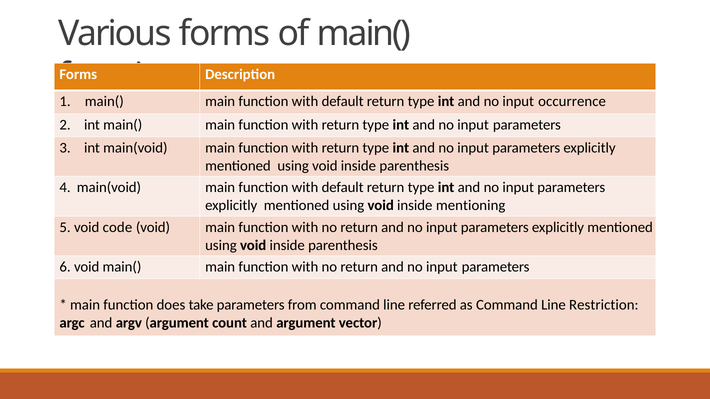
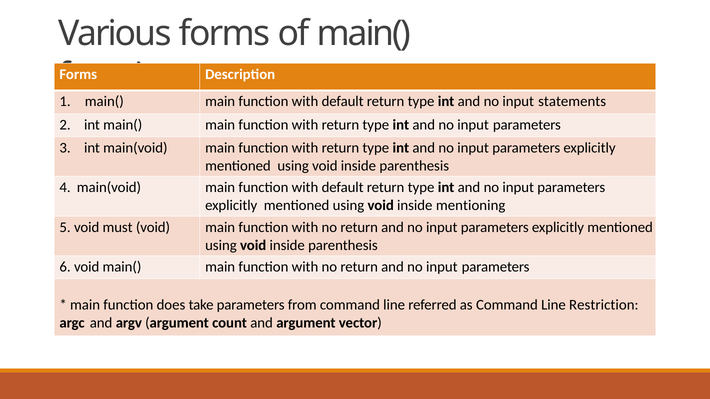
occurrence: occurrence -> statements
code: code -> must
